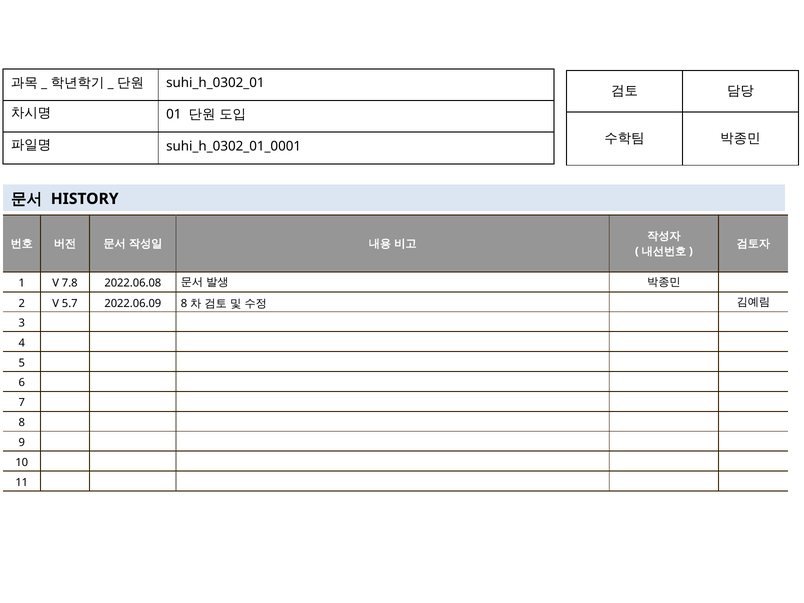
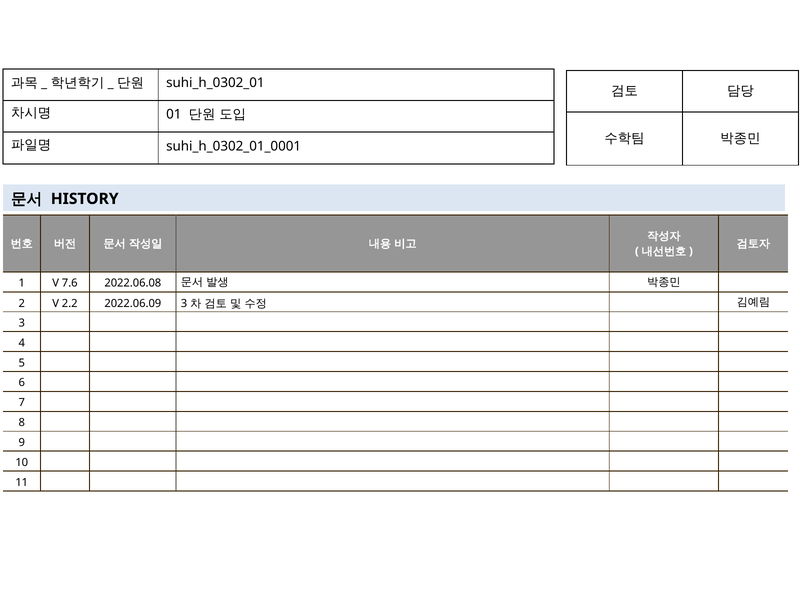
7.8: 7.8 -> 7.6
5.7: 5.7 -> 2.2
2022.06.09 8: 8 -> 3
